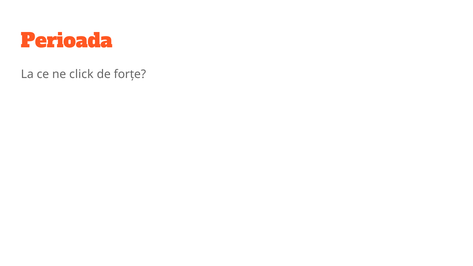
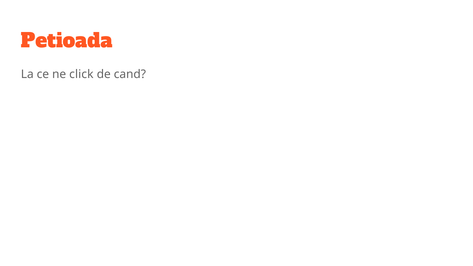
Perioada: Perioada -> Petioada
forțe: forțe -> cand
